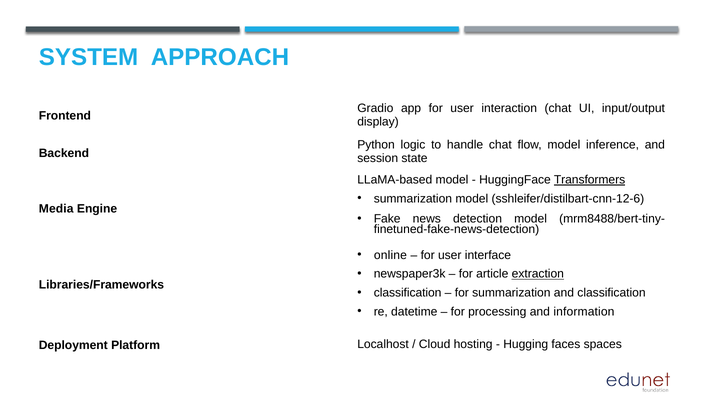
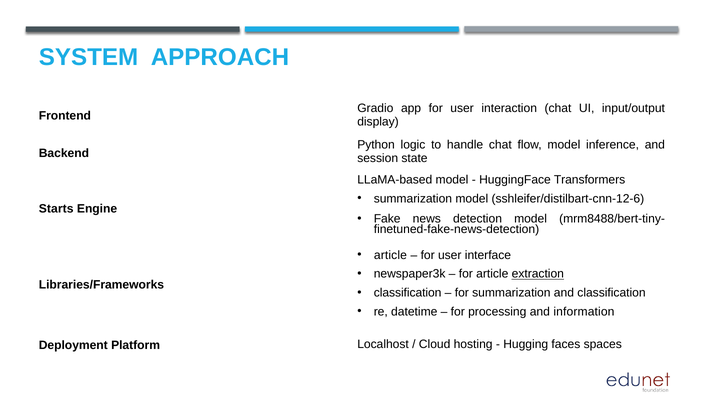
Transformers underline: present -> none
Media: Media -> Starts
online at (390, 255): online -> article
